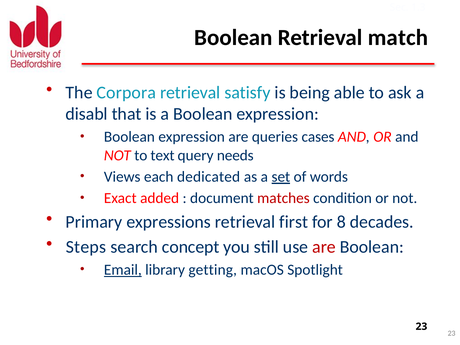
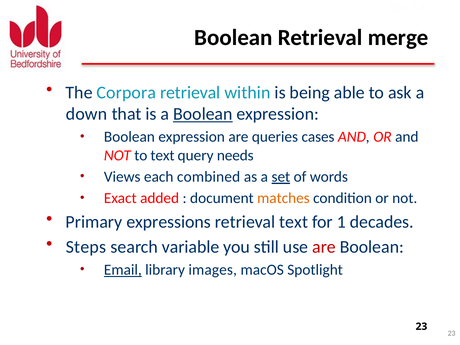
match: match -> merge
satisfy: satisfy -> within
disabl: disabl -> down
Boolean at (203, 114) underline: none -> present
dedicated: dedicated -> combined
matches colour: red -> orange
retrieval first: first -> text
8: 8 -> 1
concept: concept -> variable
getting: getting -> images
